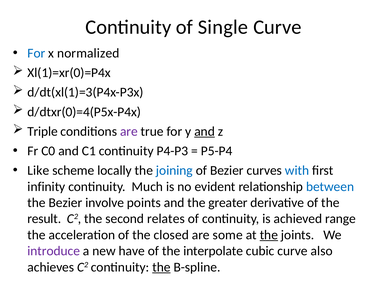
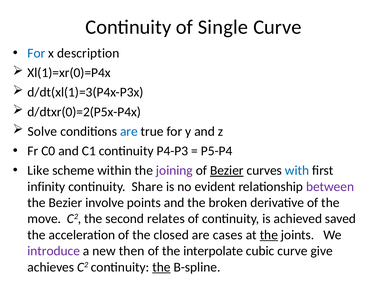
normalized: normalized -> description
d/dtxr(0)=4(P5x-P4x: d/dtxr(0)=4(P5x-P4x -> d/dtxr(0)=2(P5x-P4x
Triple: Triple -> Solve
are at (129, 132) colour: purple -> blue
and at (205, 132) underline: present -> none
locally: locally -> within
joining colour: blue -> purple
Bezier at (227, 171) underline: none -> present
Much: Much -> Share
between colour: blue -> purple
greater: greater -> broken
result: result -> move
range: range -> saved
some: some -> cases
have: have -> then
also: also -> give
